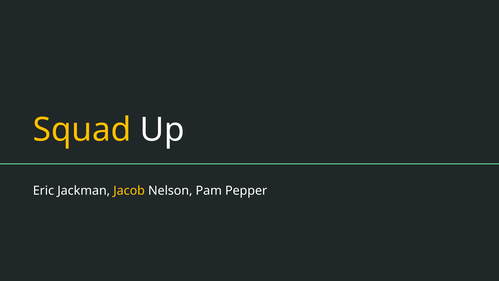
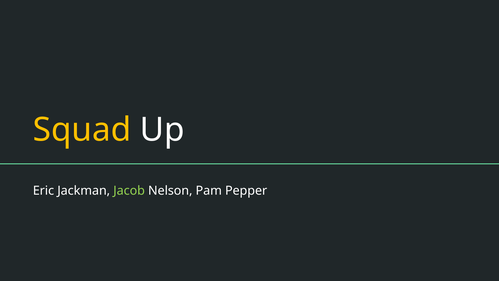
Jacob colour: yellow -> light green
